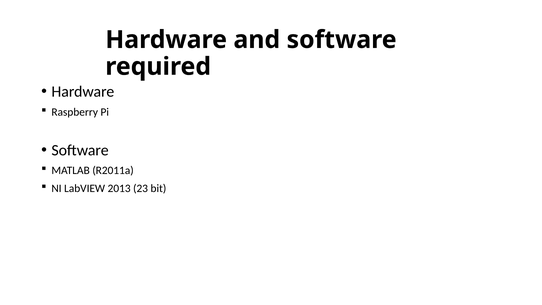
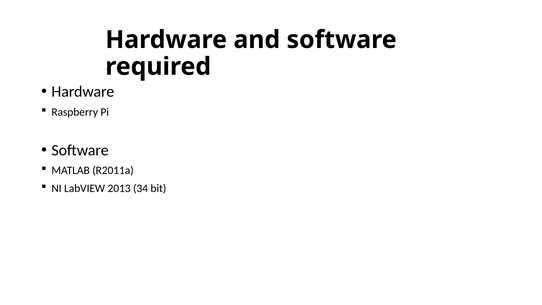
23: 23 -> 34
